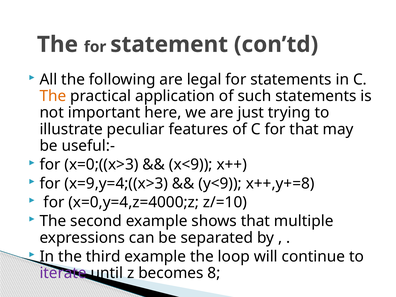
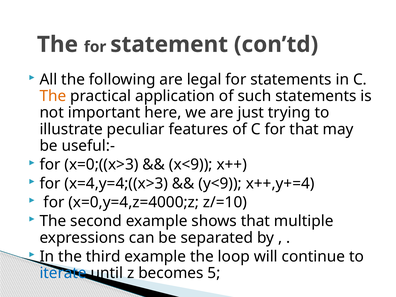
x=9,y=4;((x>3: x=9,y=4;((x>3 -> x=4,y=4;((x>3
x++,y+=8: x++,y+=8 -> x++,y+=4
iterate colour: purple -> blue
8: 8 -> 5
